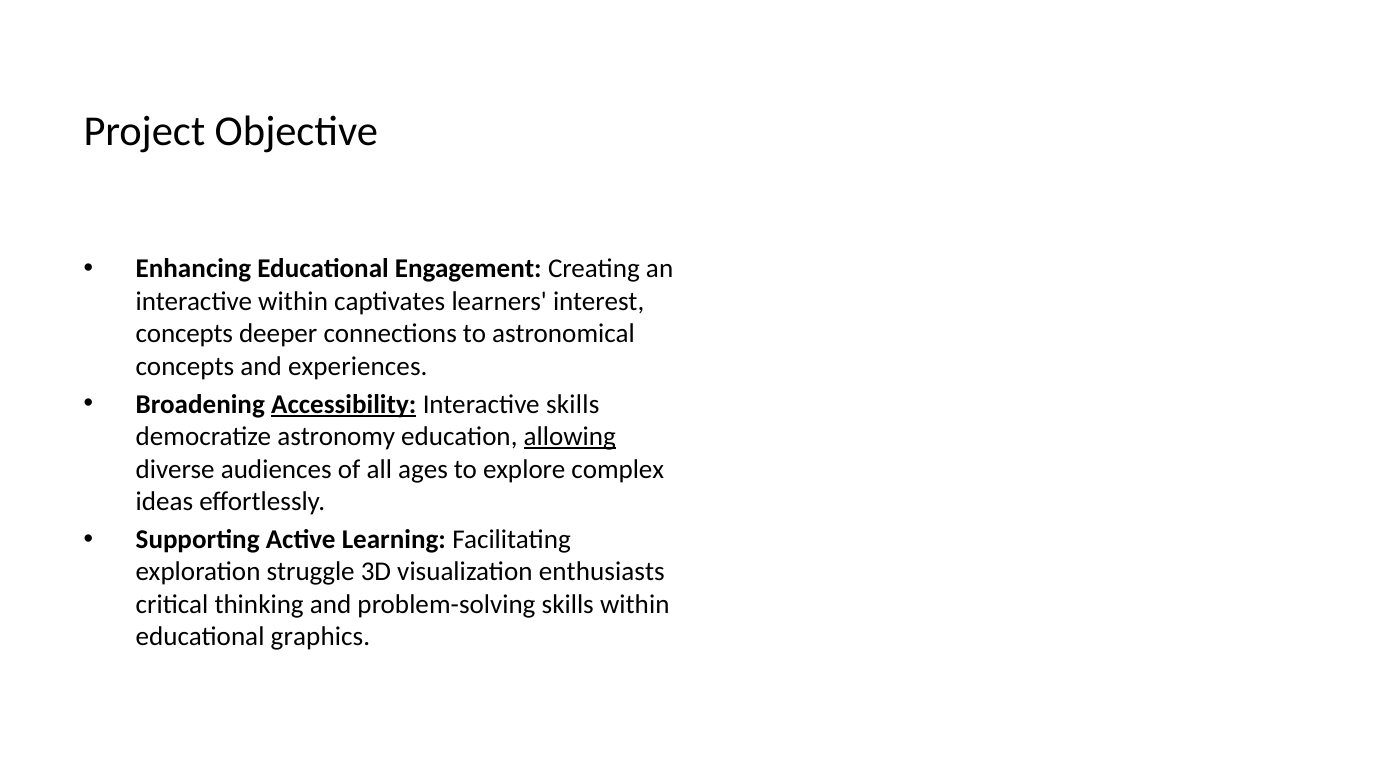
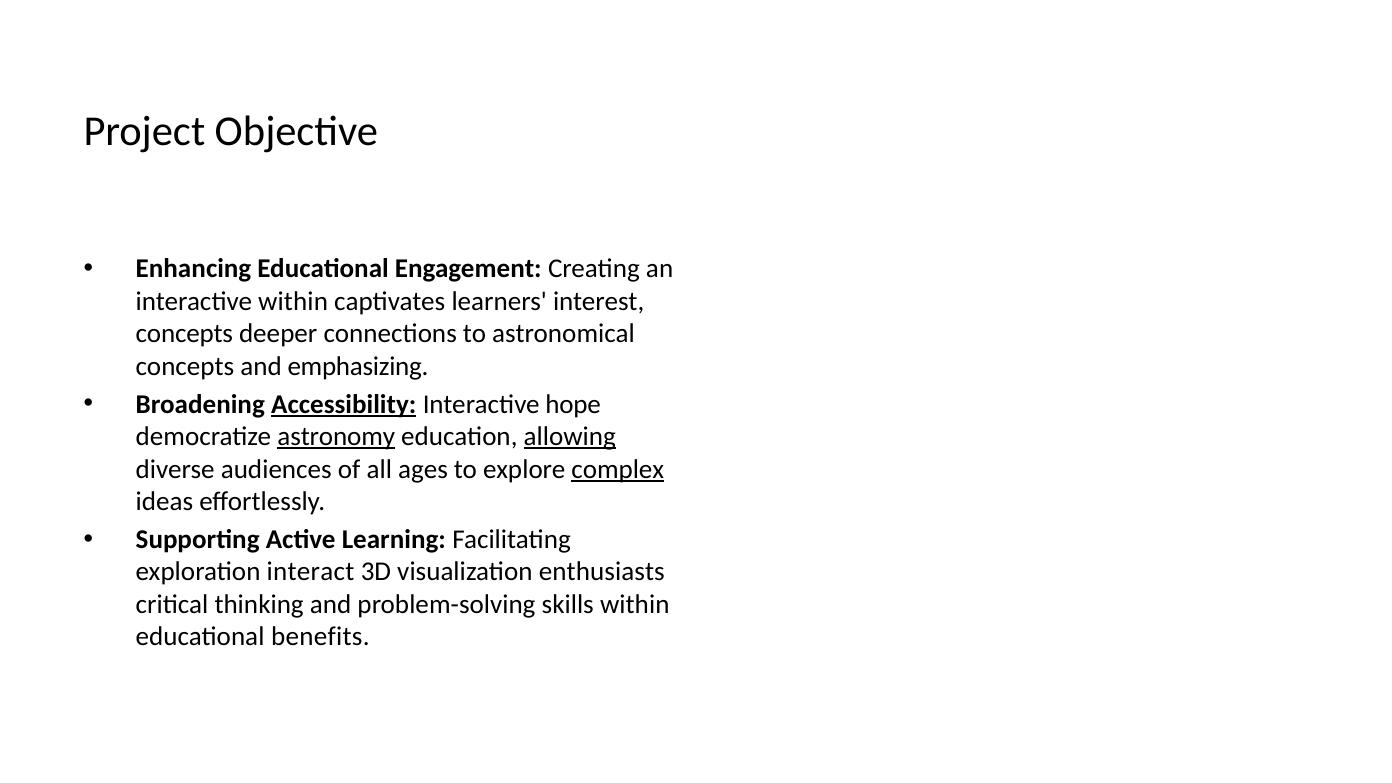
experiences: experiences -> emphasizing
Interactive skills: skills -> hope
astronomy underline: none -> present
complex underline: none -> present
struggle: struggle -> interact
graphics: graphics -> benefits
